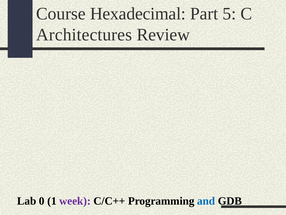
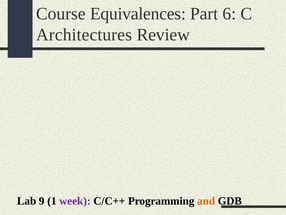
Hexadecimal: Hexadecimal -> Equivalences
5: 5 -> 6
0: 0 -> 9
and colour: blue -> orange
